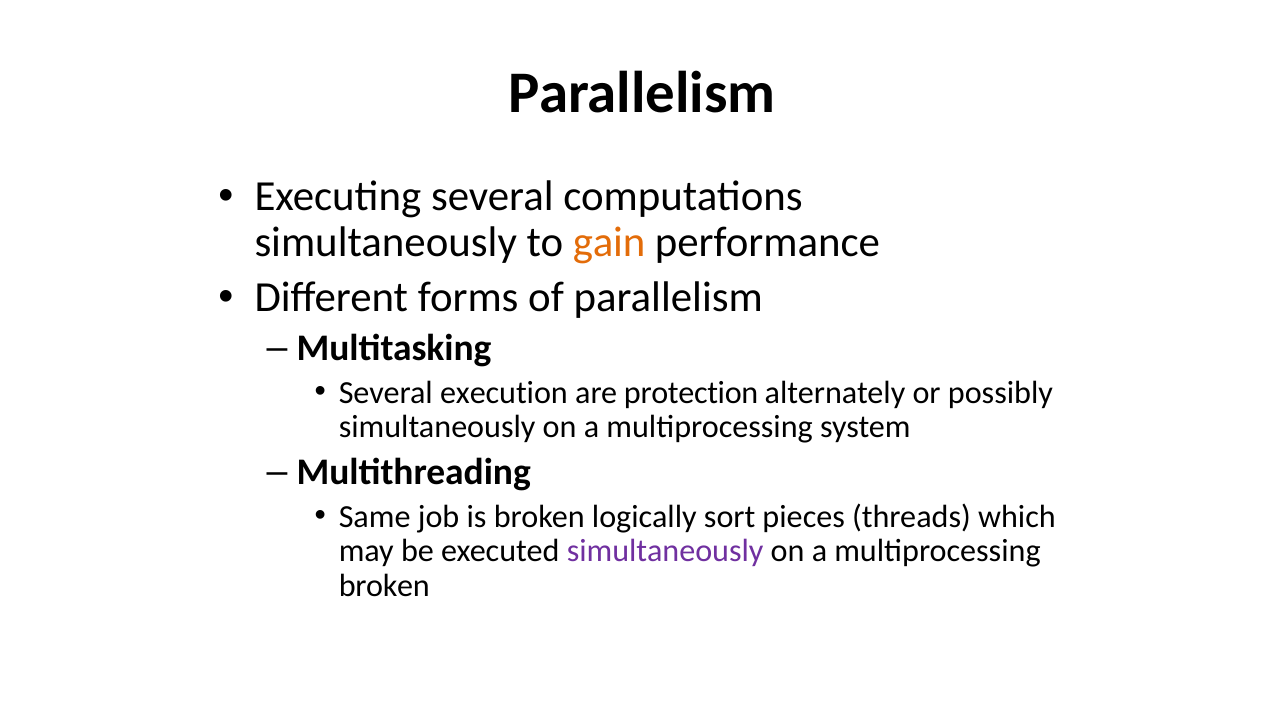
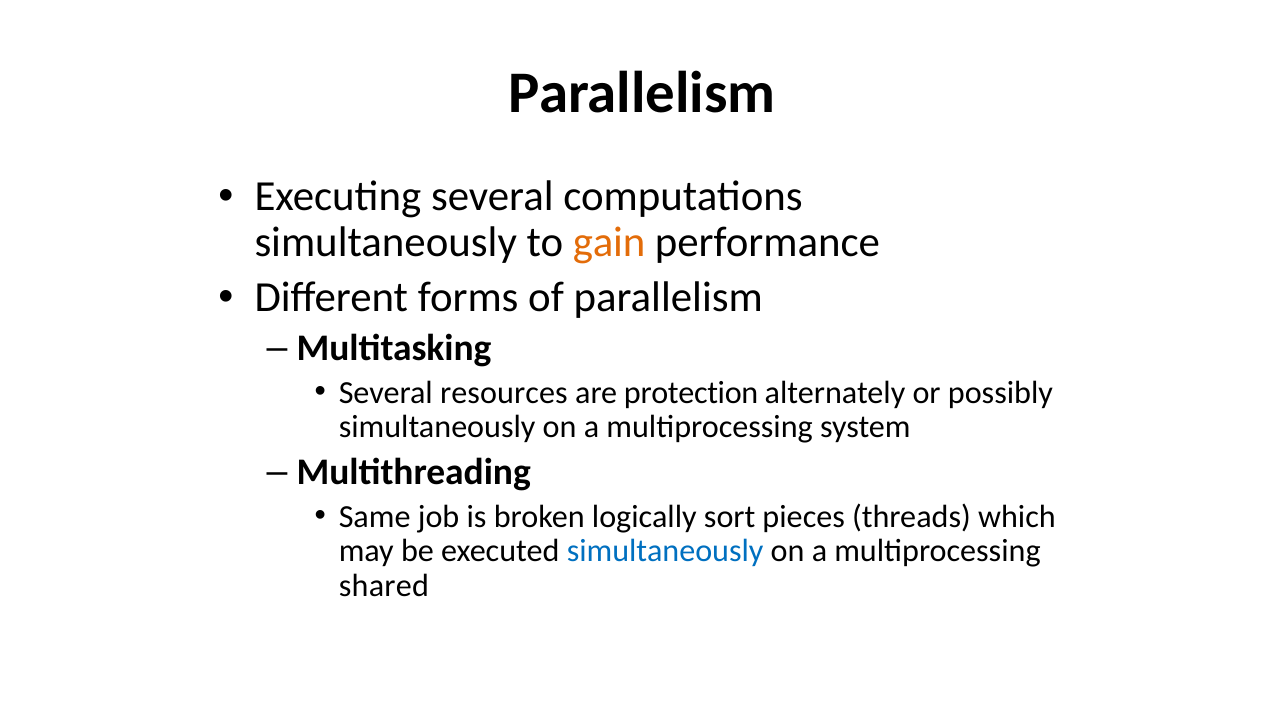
execution: execution -> resources
simultaneously at (665, 551) colour: purple -> blue
broken at (384, 586): broken -> shared
